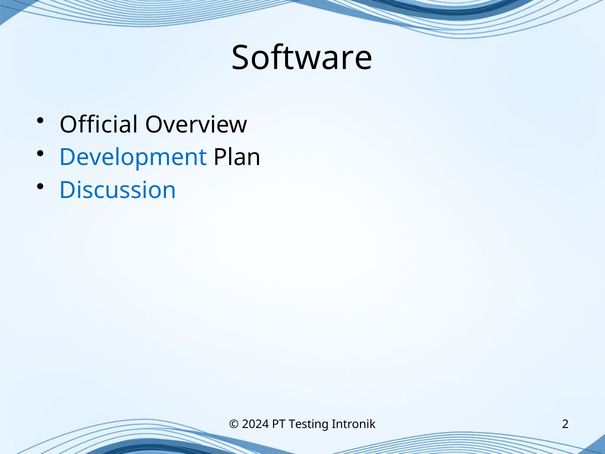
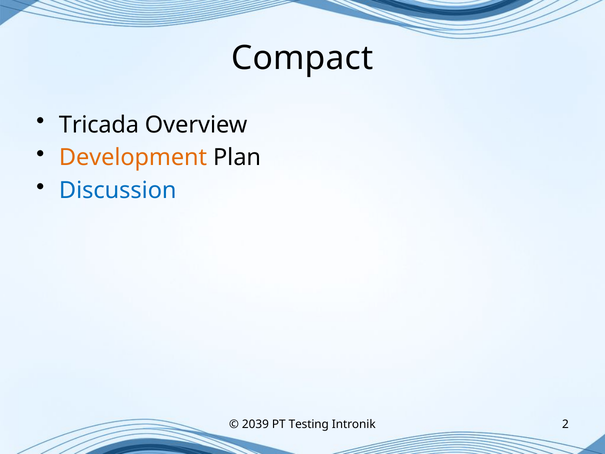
Software: Software -> Compact
Official: Official -> Tricada
Development colour: blue -> orange
2024: 2024 -> 2039
